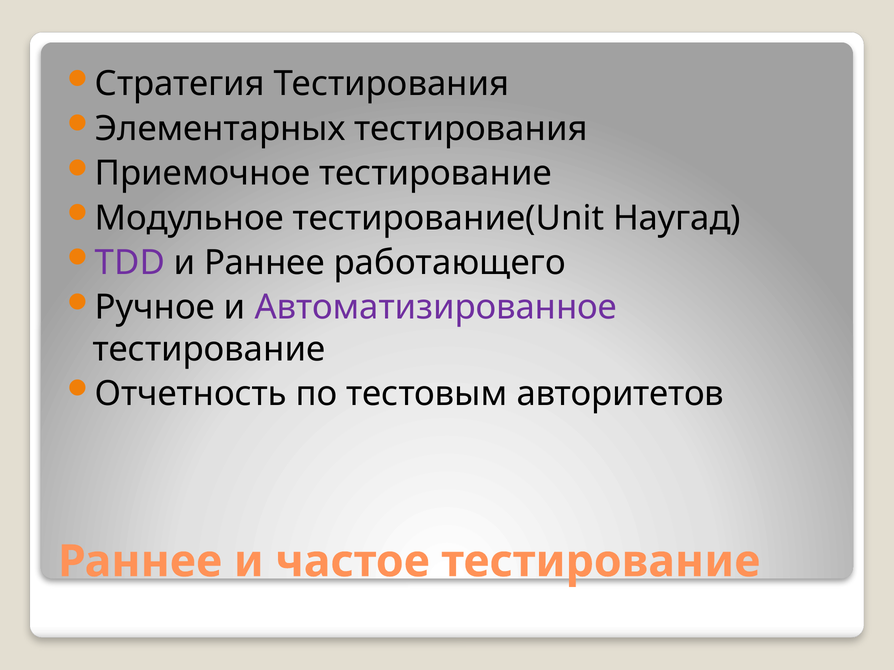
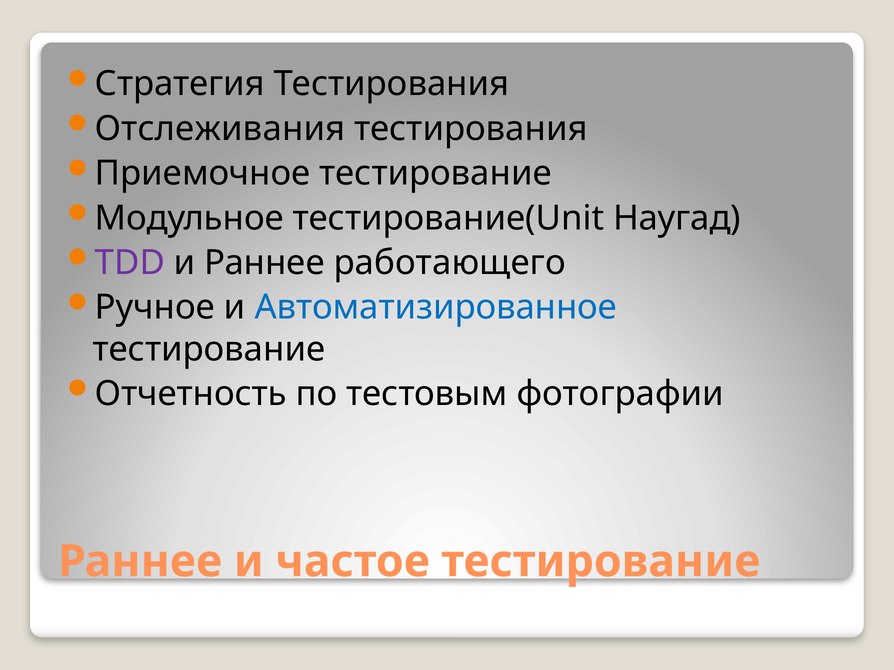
Элементарных: Элементарных -> Отслеживания
Автоматизированное colour: purple -> blue
авторитетов: авторитетов -> фотографии
